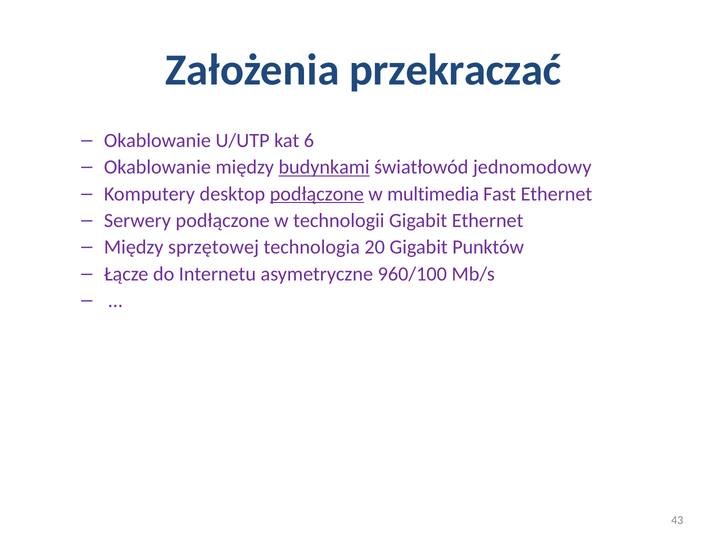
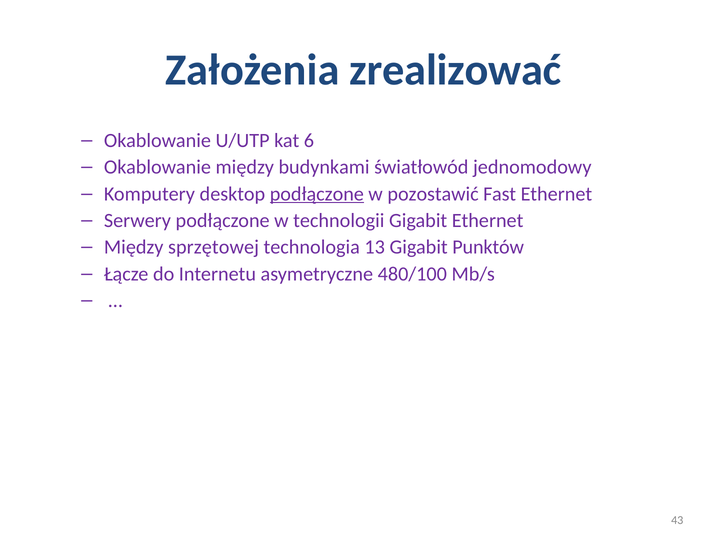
przekraczać: przekraczać -> zrealizować
budynkami underline: present -> none
multimedia: multimedia -> pozostawić
20: 20 -> 13
960/100: 960/100 -> 480/100
